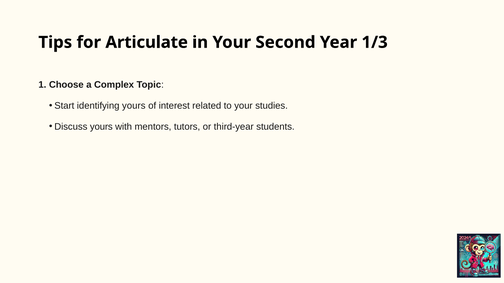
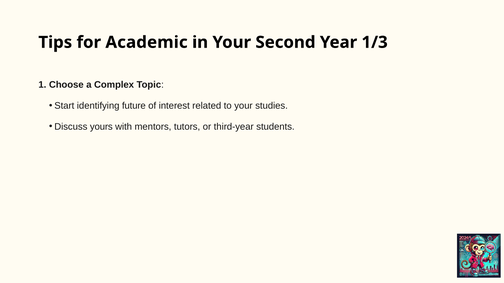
Articulate: Articulate -> Academic
identifying yours: yours -> future
